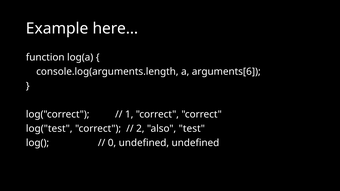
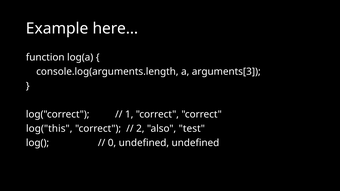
arguments[6: arguments[6 -> arguments[3
log("test: log("test -> log("this
